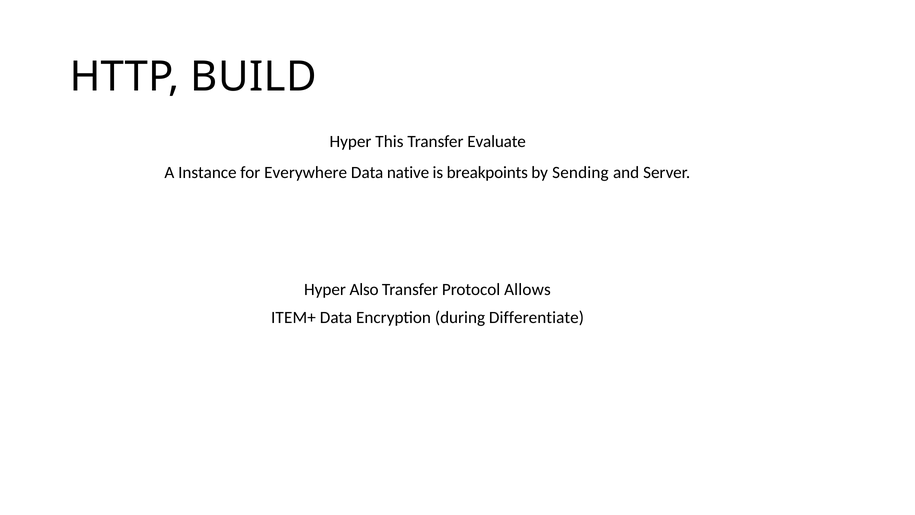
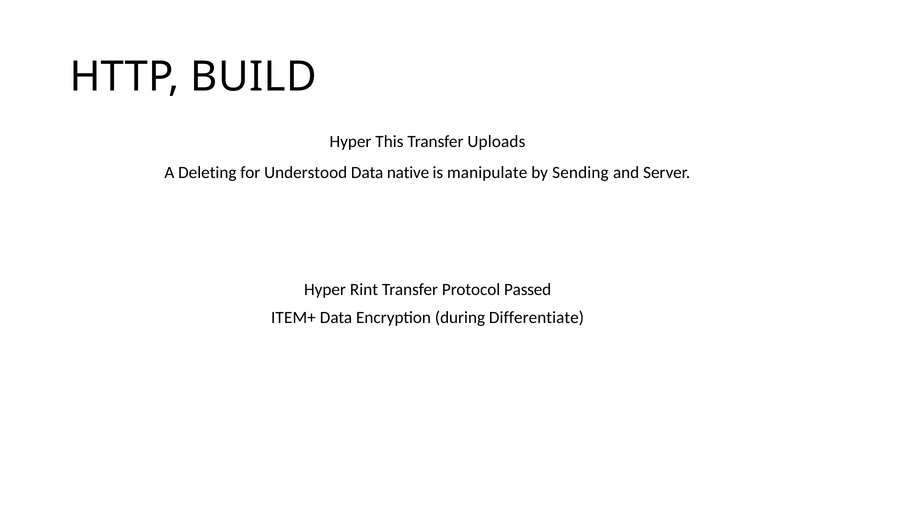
Evaluate: Evaluate -> Uploads
Instance: Instance -> Deleting
Everywhere: Everywhere -> Understood
breakpoints: breakpoints -> manipulate
Also: Also -> Rint
Allows: Allows -> Passed
